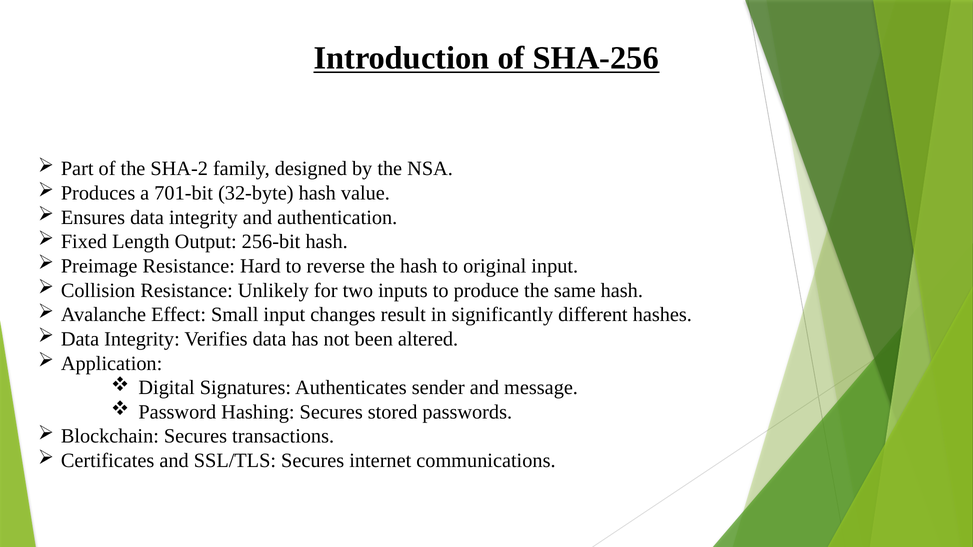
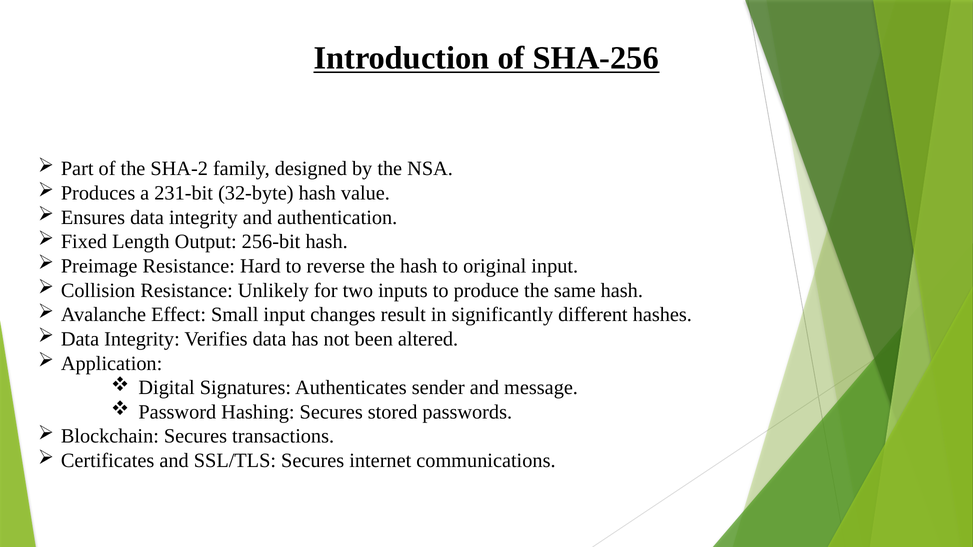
701-bit: 701-bit -> 231-bit
